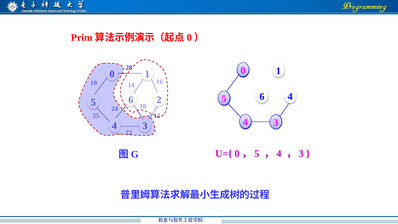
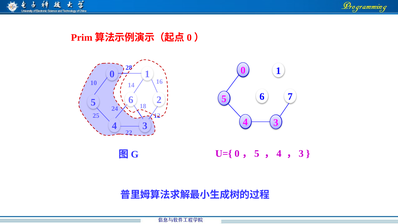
6 4: 4 -> 7
